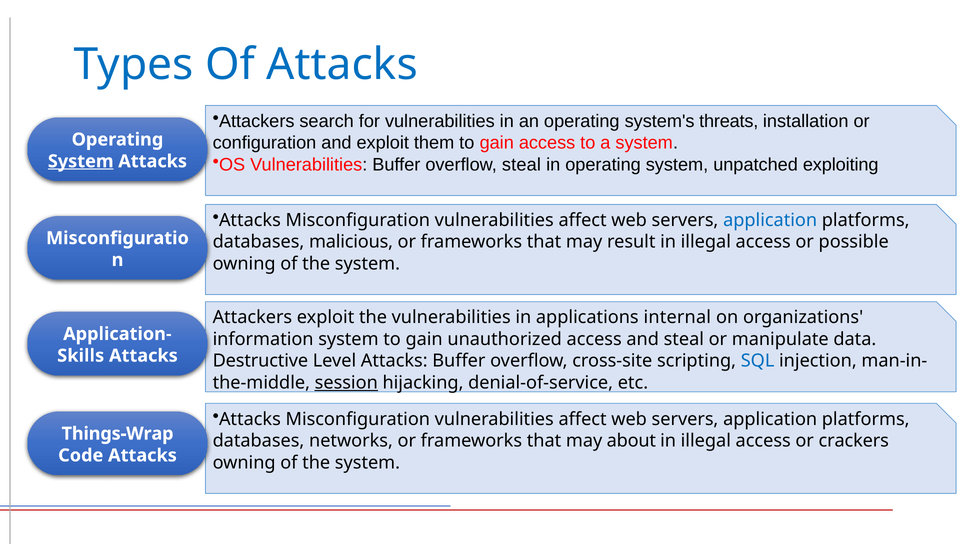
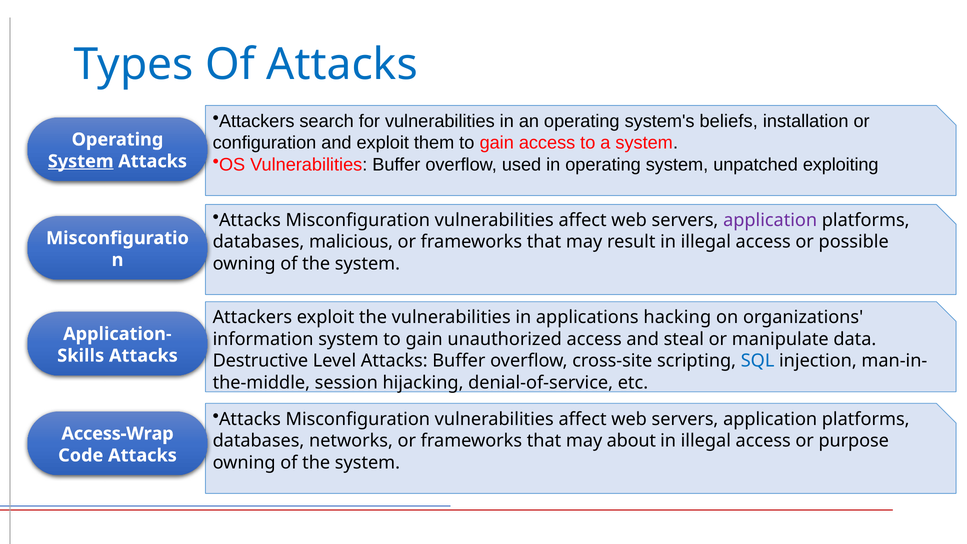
threats: threats -> beliefs
overflow steal: steal -> used
application at (770, 220) colour: blue -> purple
internal: internal -> hacking
session underline: present -> none
Things-Wrap: Things-Wrap -> Access-Wrap
crackers: crackers -> purpose
